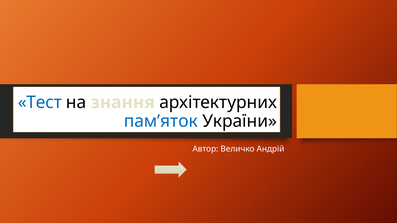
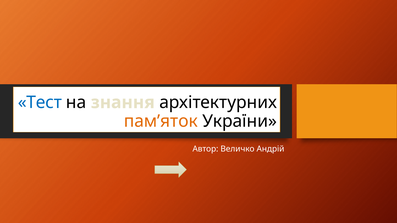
пам’яток colour: blue -> orange
